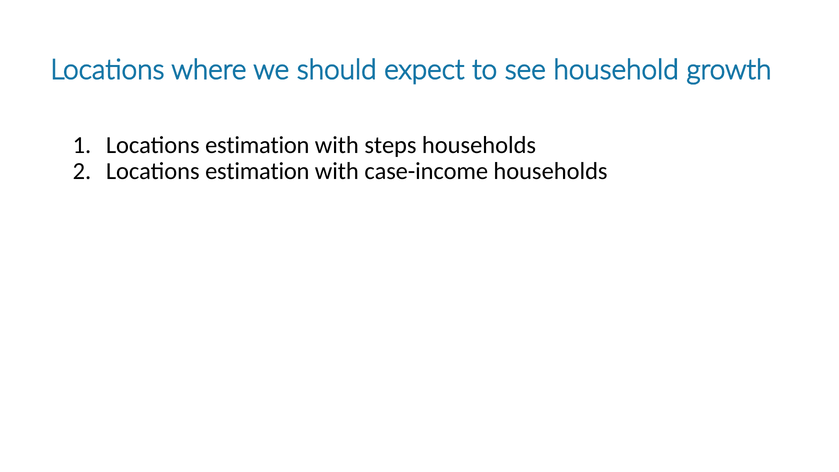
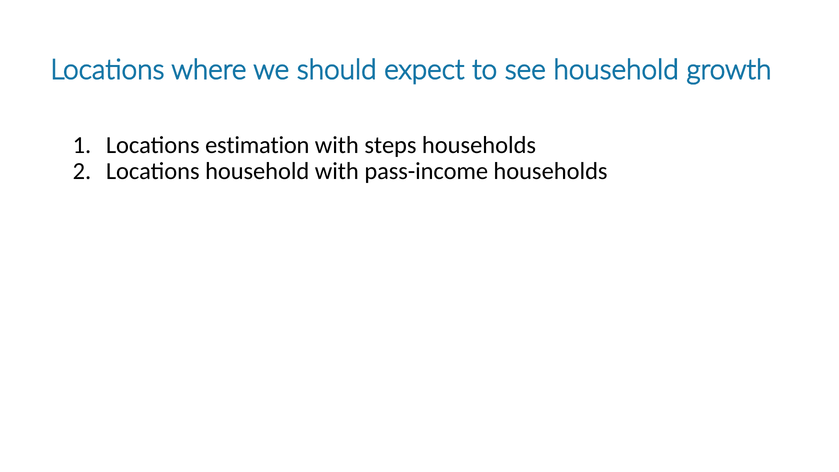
estimation at (257, 171): estimation -> household
case-income: case-income -> pass-income
